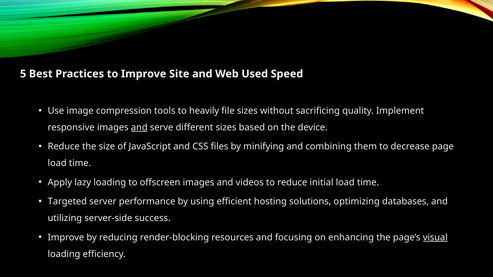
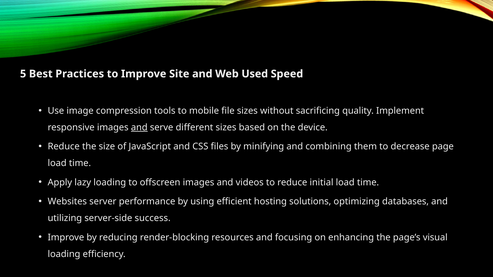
heavily: heavily -> mobile
Targeted: Targeted -> Websites
visual underline: present -> none
